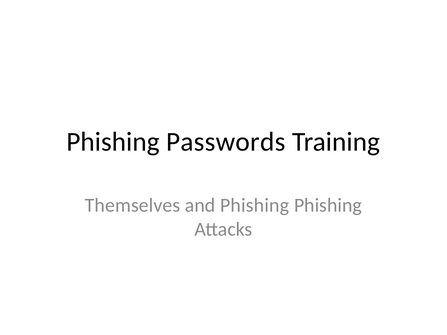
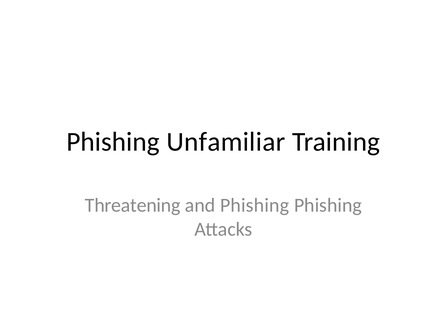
Passwords: Passwords -> Unfamiliar
Themselves: Themselves -> Threatening
